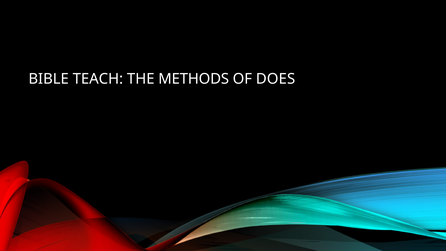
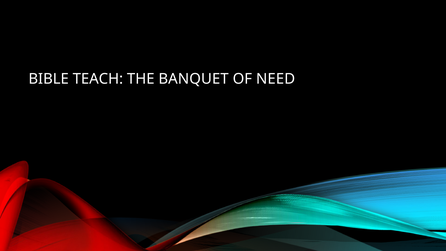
METHODS: METHODS -> BANQUET
DOES: DOES -> NEED
